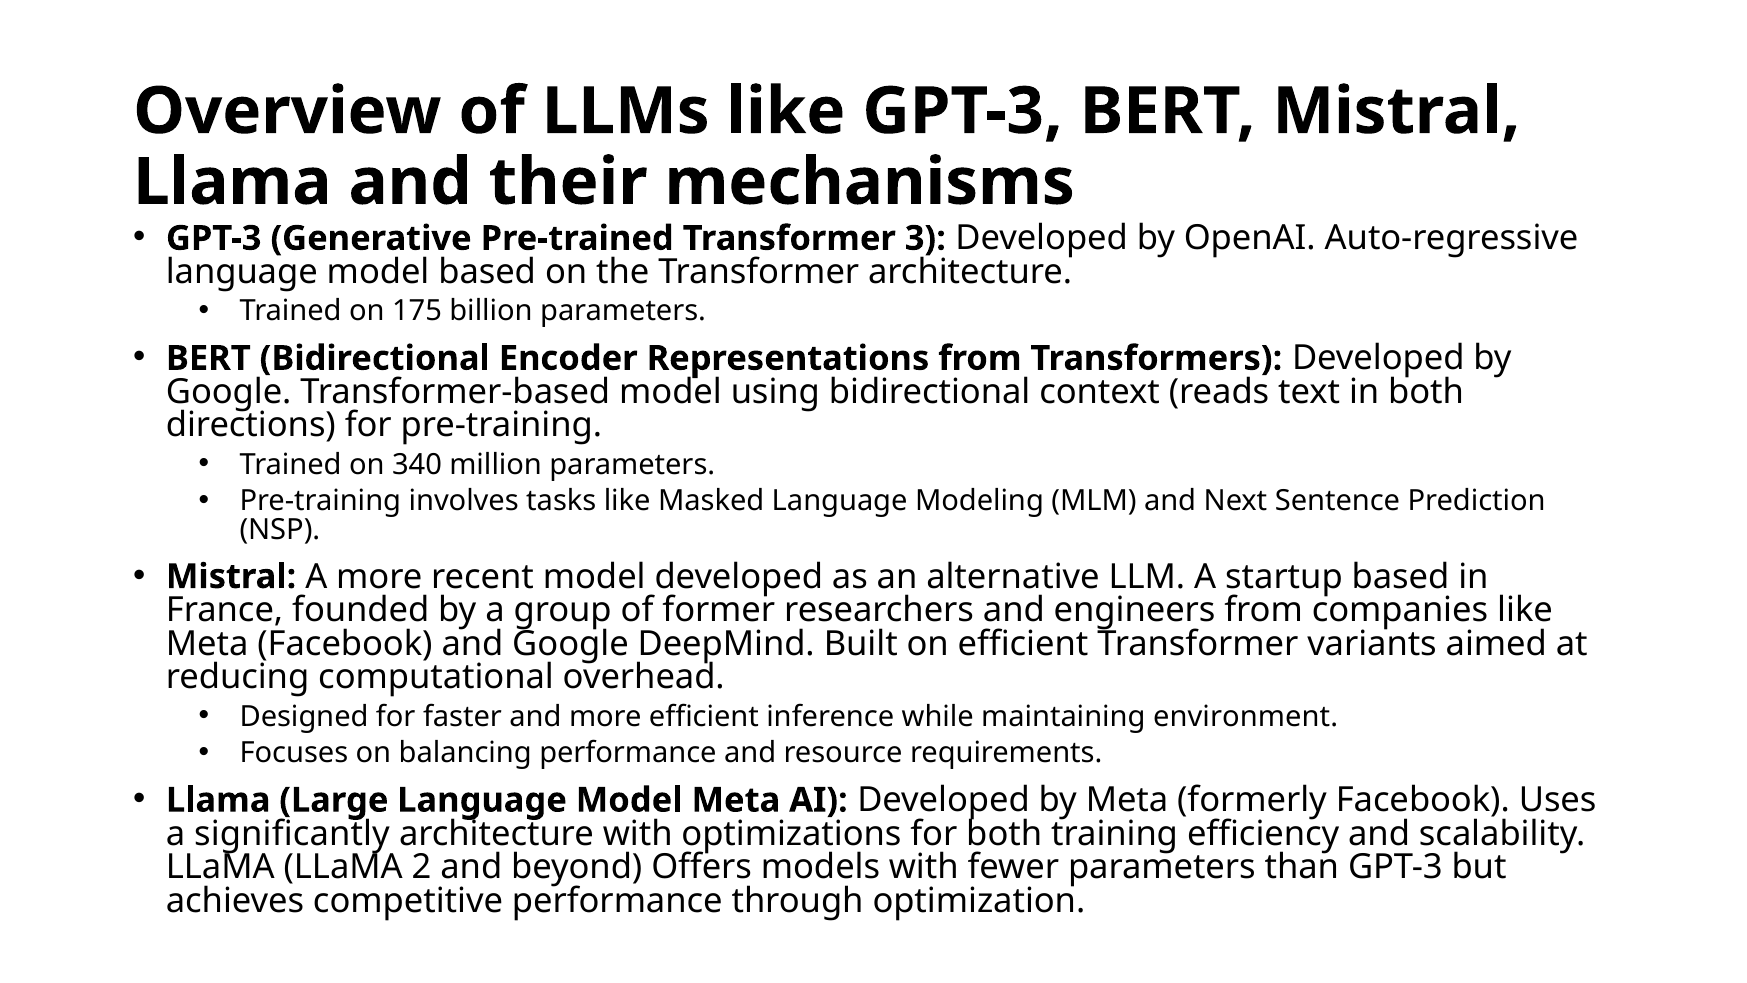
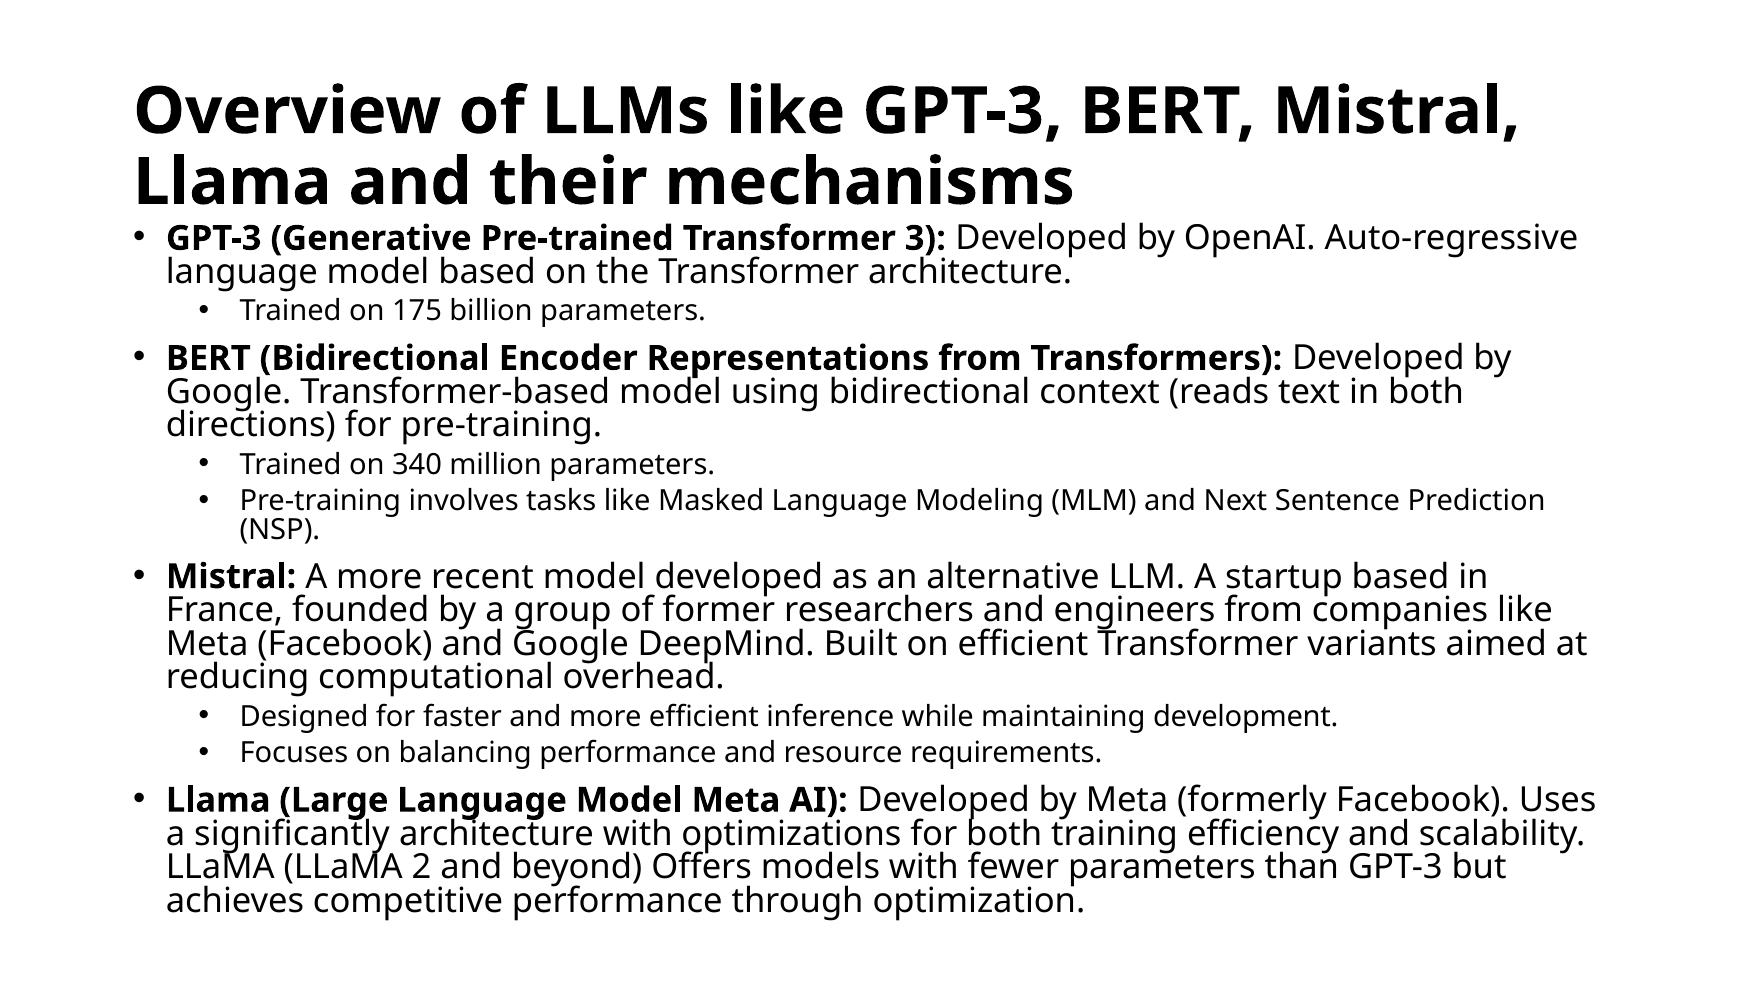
environment: environment -> development
